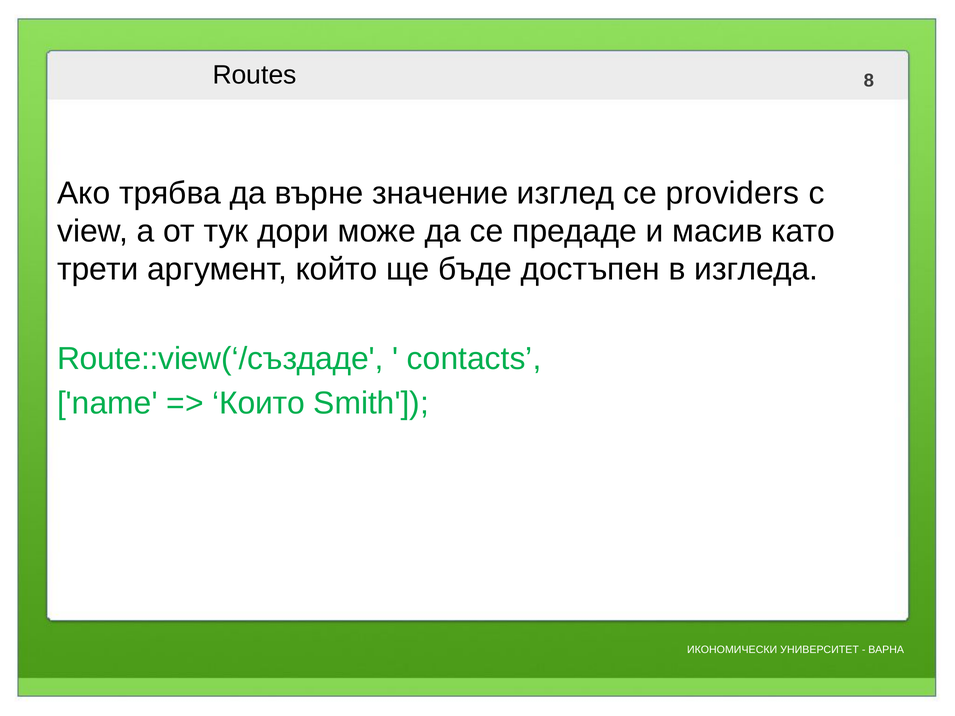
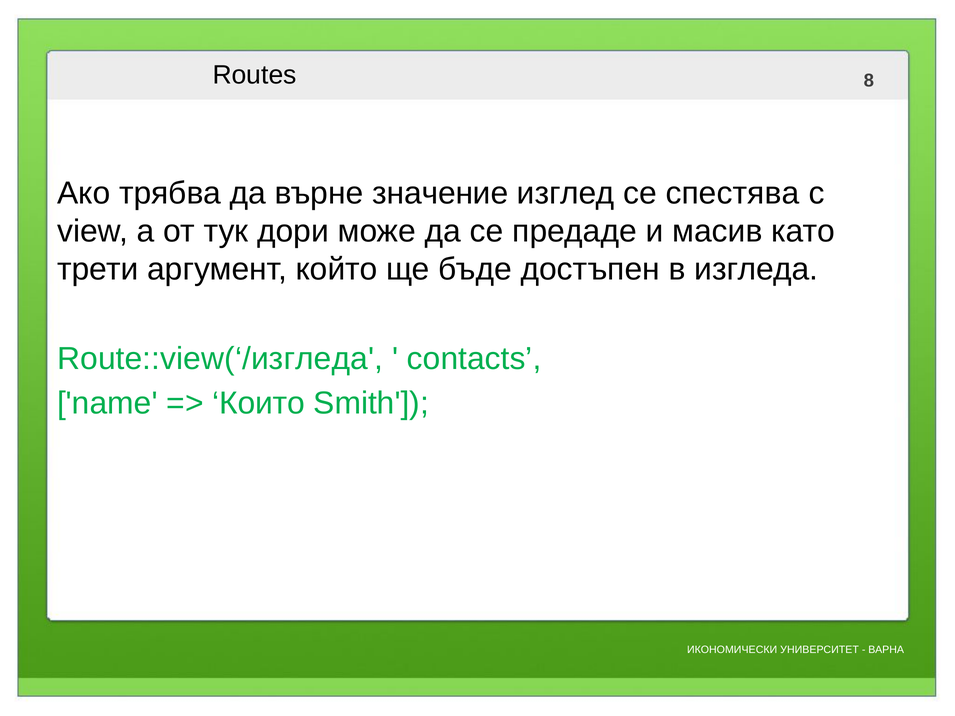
providers: providers -> спестява
Route::view(‘/създаде: Route::view(‘/създаде -> Route::view(‘/изгледа
